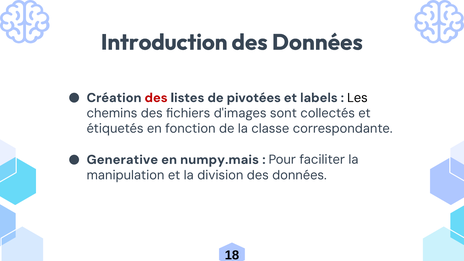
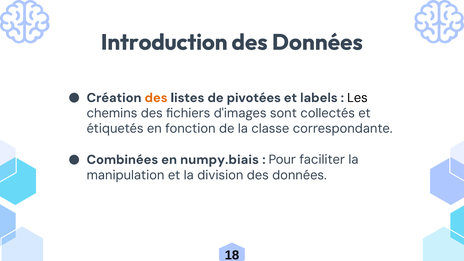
des at (156, 98) colour: red -> orange
Generative: Generative -> Combinées
numpy.mais: numpy.mais -> numpy.biais
